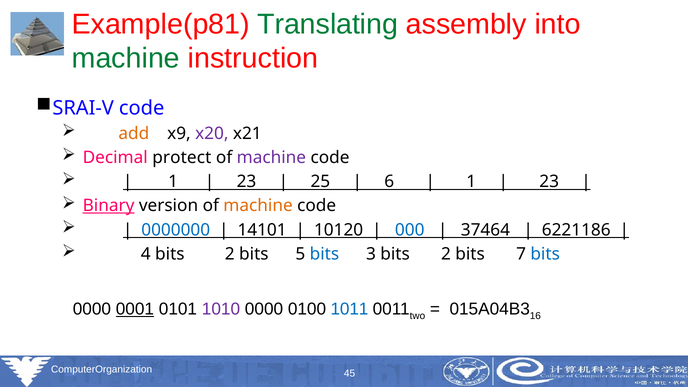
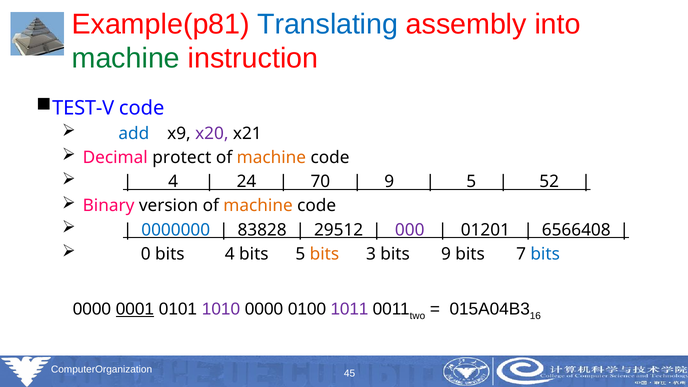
Translating colour: green -> blue
SRAI-V: SRAI-V -> TEST-V
add colour: orange -> blue
machine at (271, 158) colour: purple -> orange
1 at (173, 182): 1 -> 4
23 at (246, 182): 23 -> 24
25: 25 -> 70
6 at (389, 182): 6 -> 9
1 at (471, 182): 1 -> 5
23 at (549, 182): 23 -> 52
Binary underline: present -> none
14101: 14101 -> 83828
10120: 10120 -> 29512
000 colour: blue -> purple
37464: 37464 -> 01201
6221186: 6221186 -> 6566408
4: 4 -> 0
2 at (230, 254): 2 -> 4
bits at (324, 254) colour: blue -> orange
3 bits 2: 2 -> 9
1011 colour: blue -> purple
